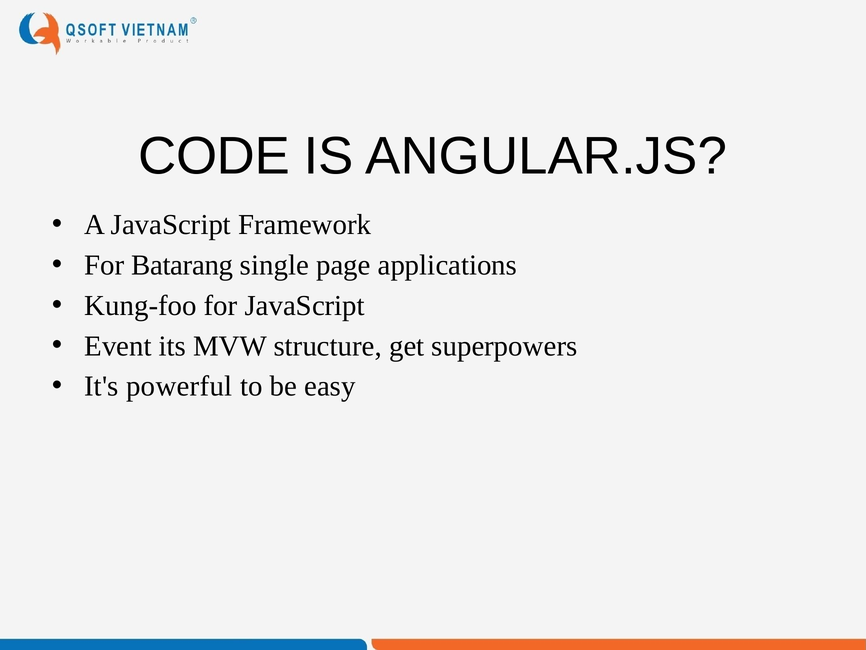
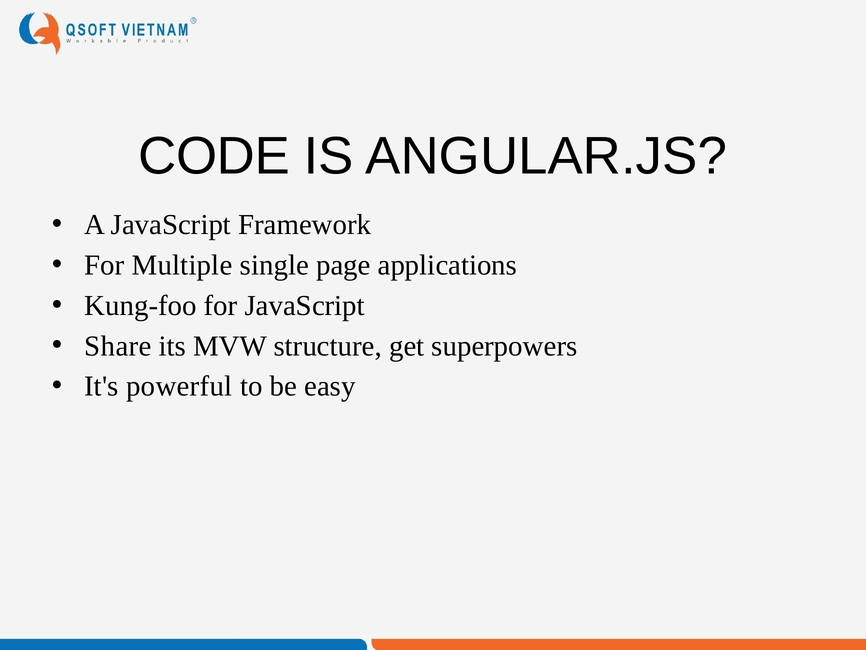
Batarang: Batarang -> Multiple
Event: Event -> Share
